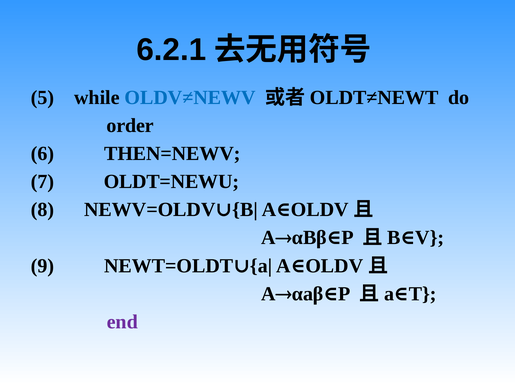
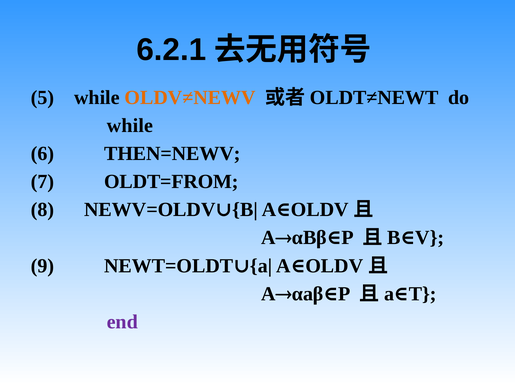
OLDV≠NEWV colour: blue -> orange
order at (130, 126): order -> while
OLDT=NEWU: OLDT=NEWU -> OLDT=FROM
